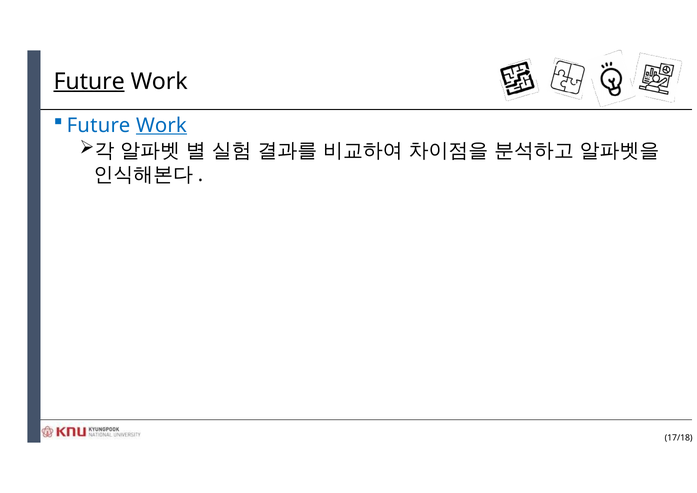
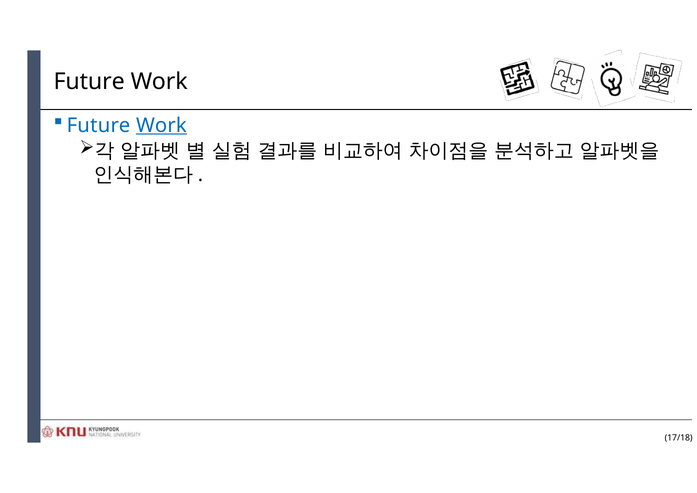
Future at (89, 81) underline: present -> none
